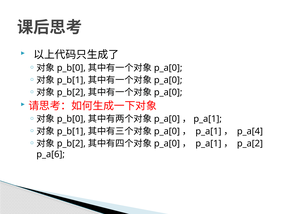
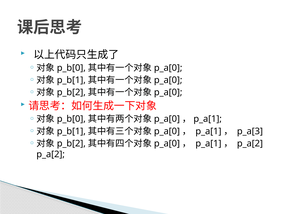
p_a[4: p_a[4 -> p_a[3
p_a[6 at (51, 154): p_a[6 -> p_a[2
